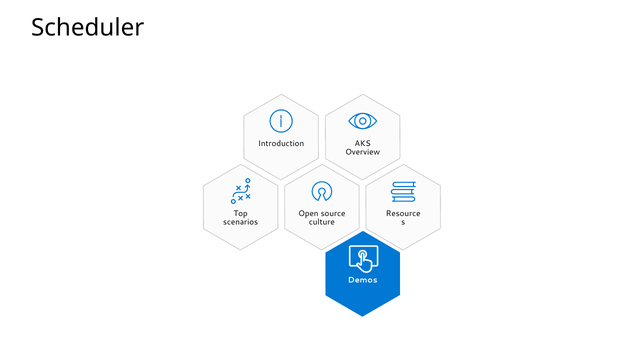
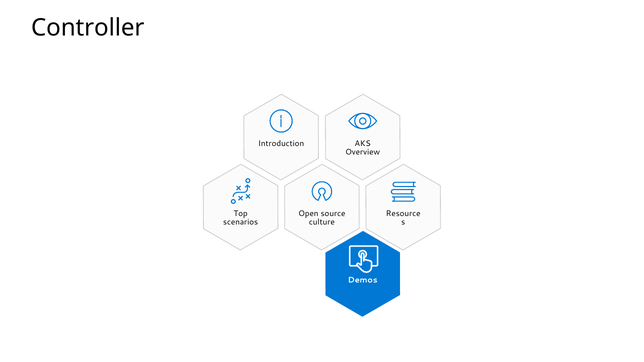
Scheduler: Scheduler -> Controller
